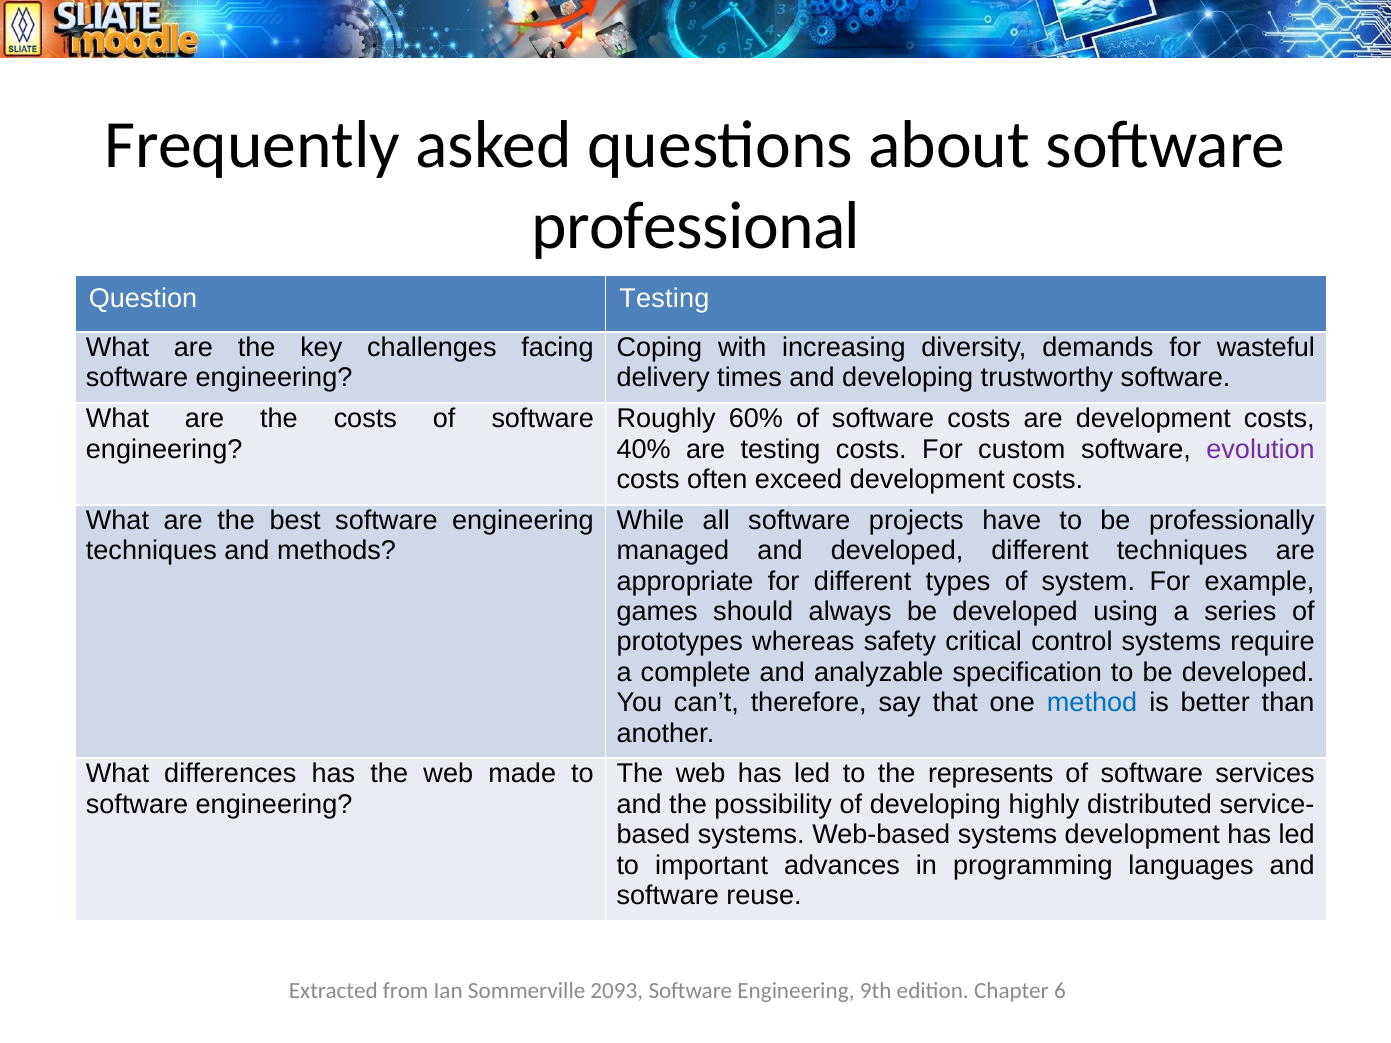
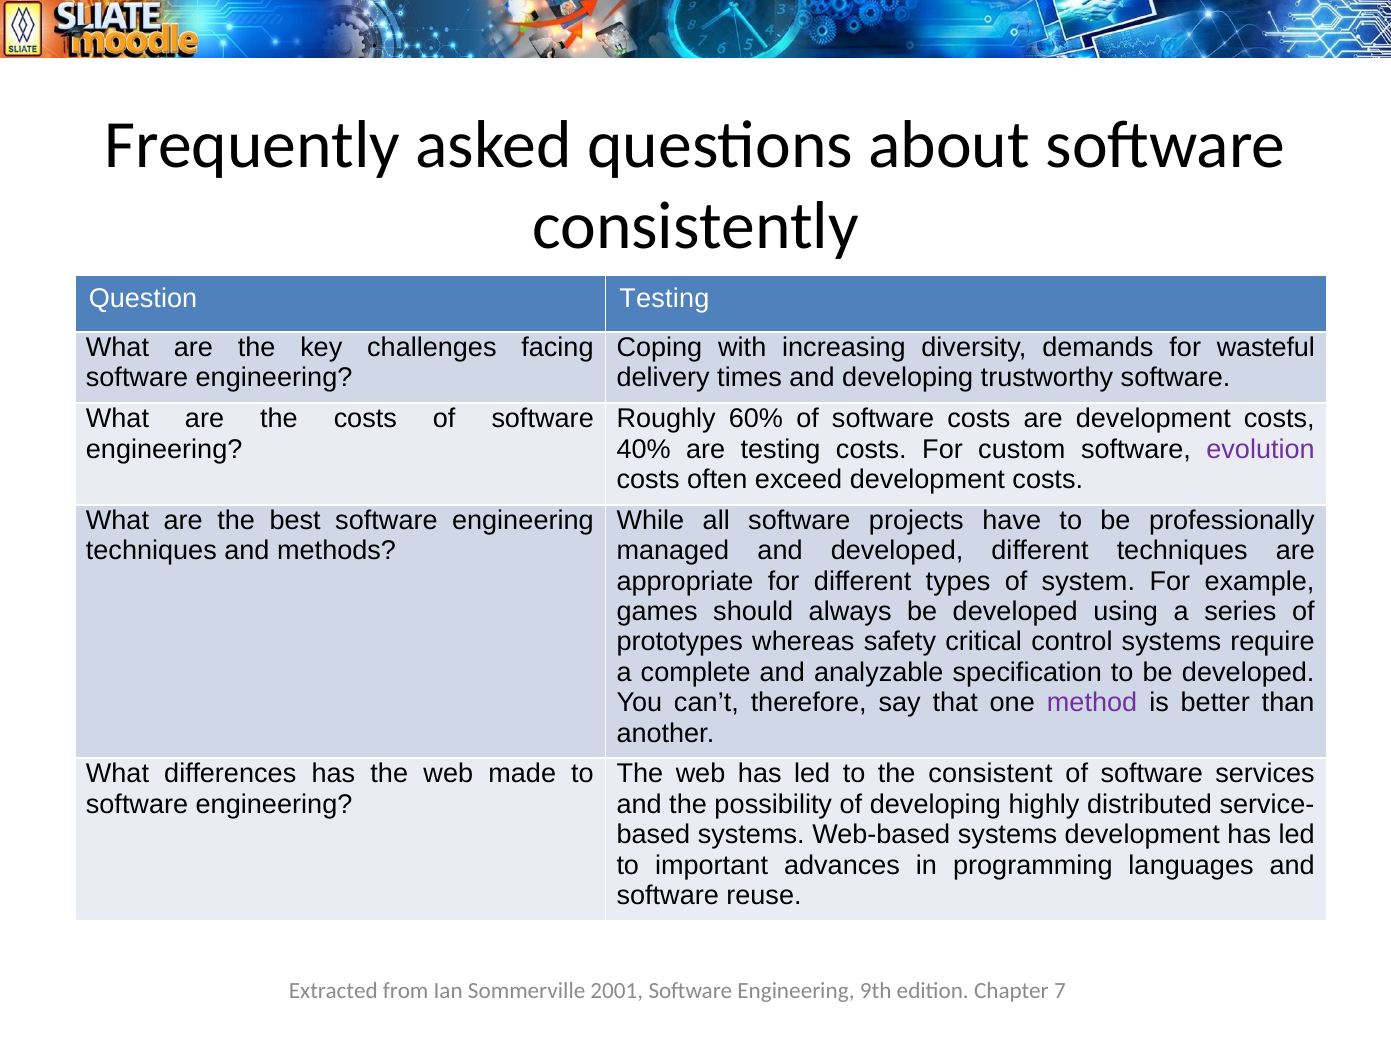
professional: professional -> consistently
method colour: blue -> purple
represents: represents -> consistent
2093: 2093 -> 2001
6: 6 -> 7
